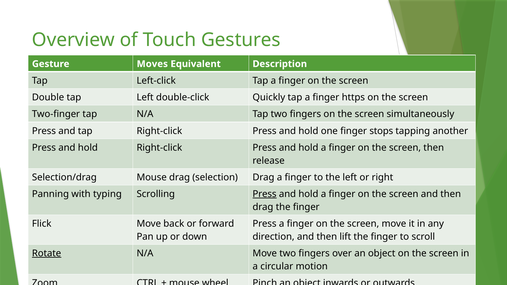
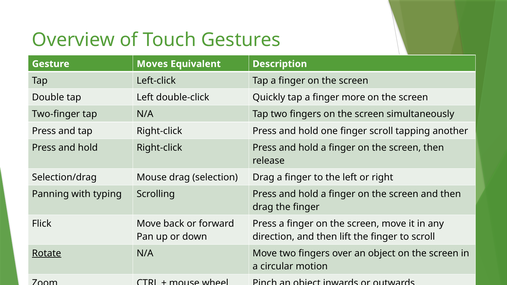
https: https -> more
finger stops: stops -> scroll
Press at (265, 194) underline: present -> none
